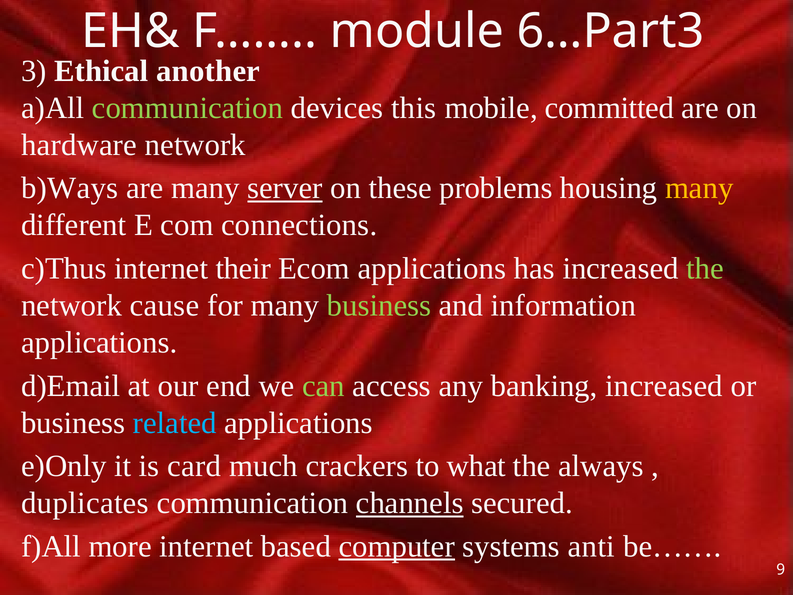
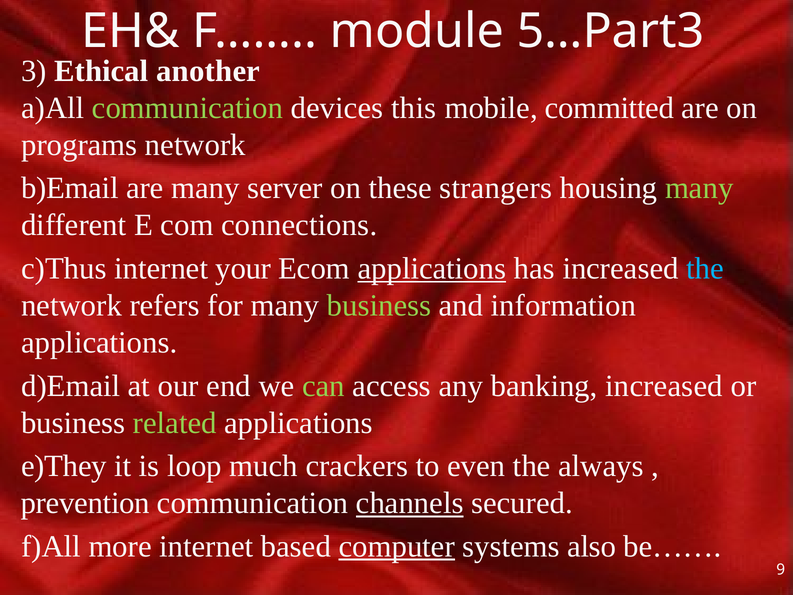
6…Part3: 6…Part3 -> 5…Part3
hardware: hardware -> programs
b)Ways: b)Ways -> b)Email
server underline: present -> none
problems: problems -> strangers
many at (699, 188) colour: yellow -> light green
their: their -> your
applications at (432, 268) underline: none -> present
the at (705, 268) colour: light green -> light blue
cause: cause -> refers
related colour: light blue -> light green
e)Only: e)Only -> e)They
card: card -> loop
what: what -> even
duplicates: duplicates -> prevention
anti: anti -> also
